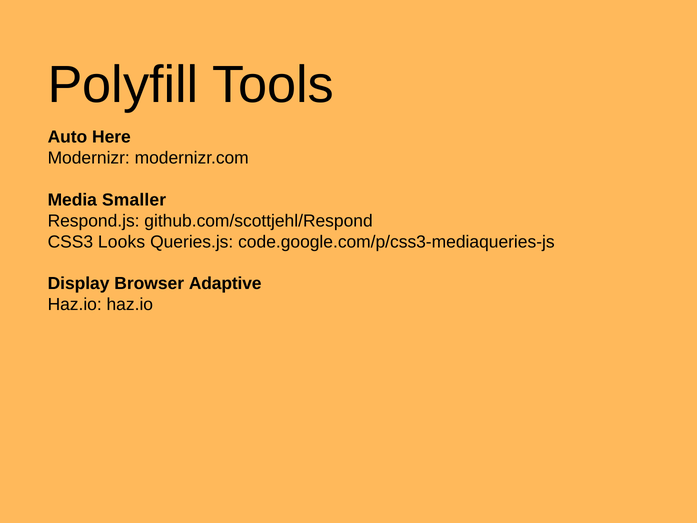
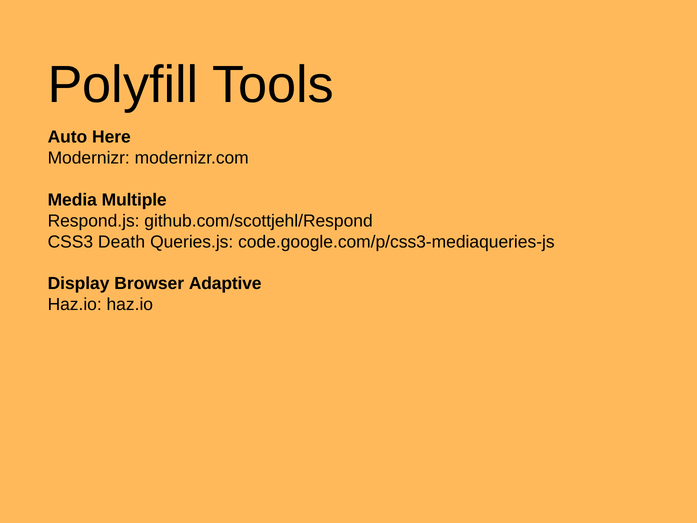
Smaller: Smaller -> Multiple
Looks: Looks -> Death
